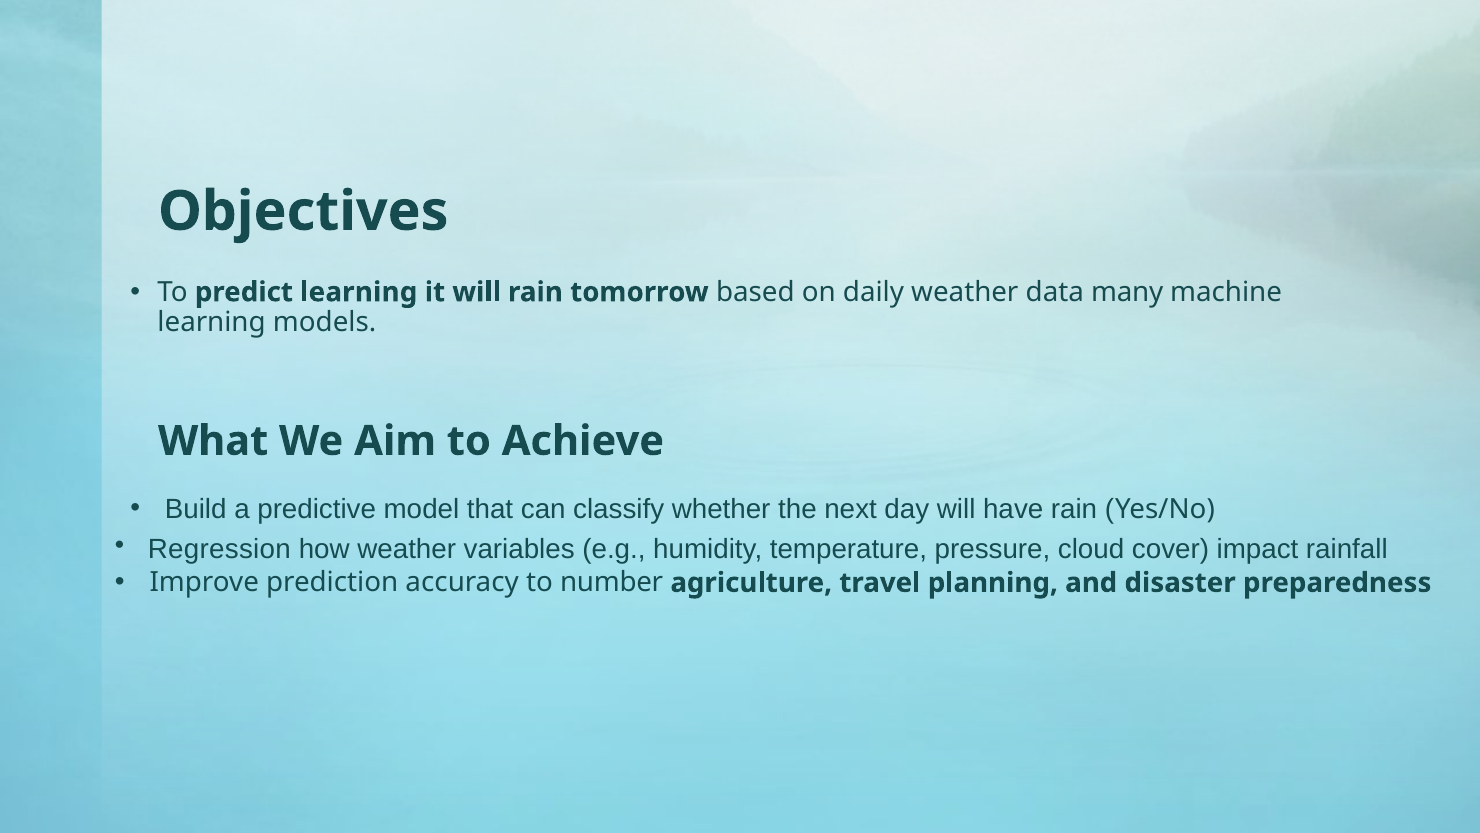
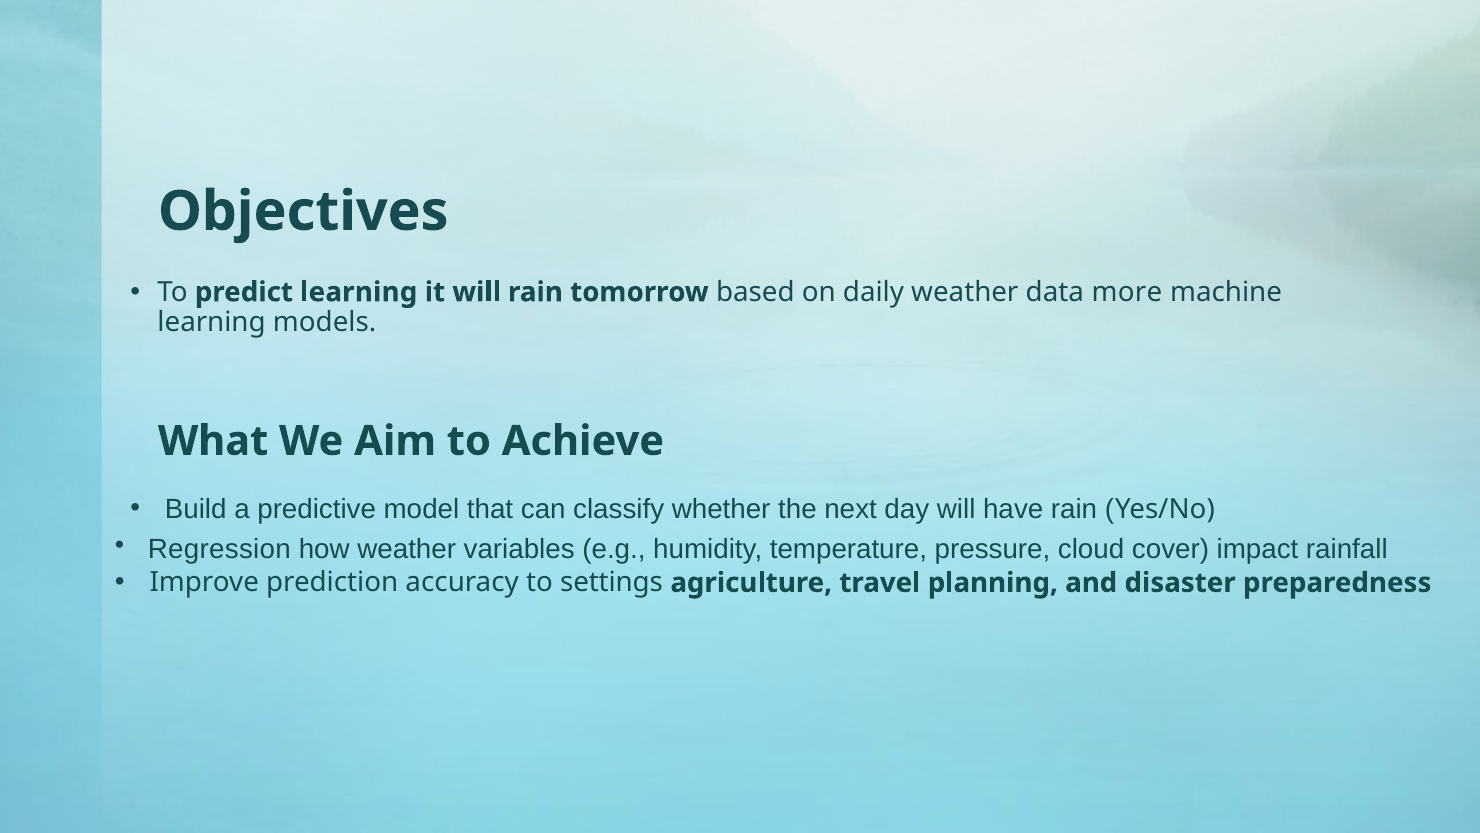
many: many -> more
number: number -> settings
